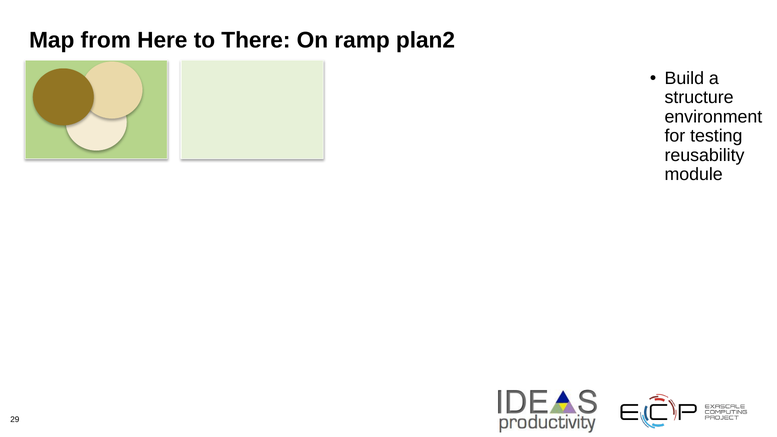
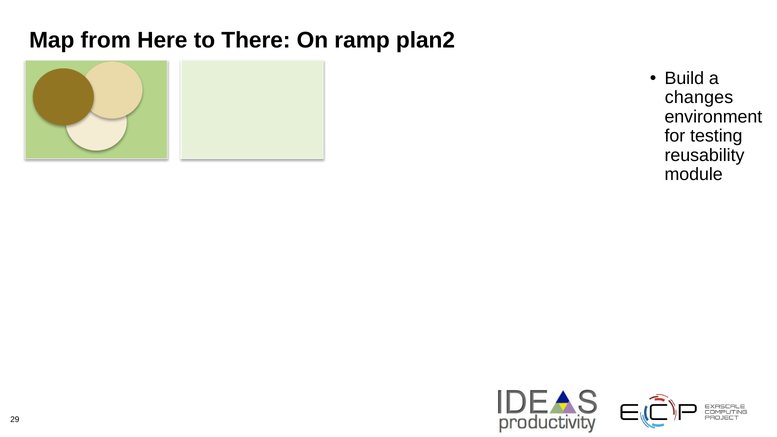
structure: structure -> changes
